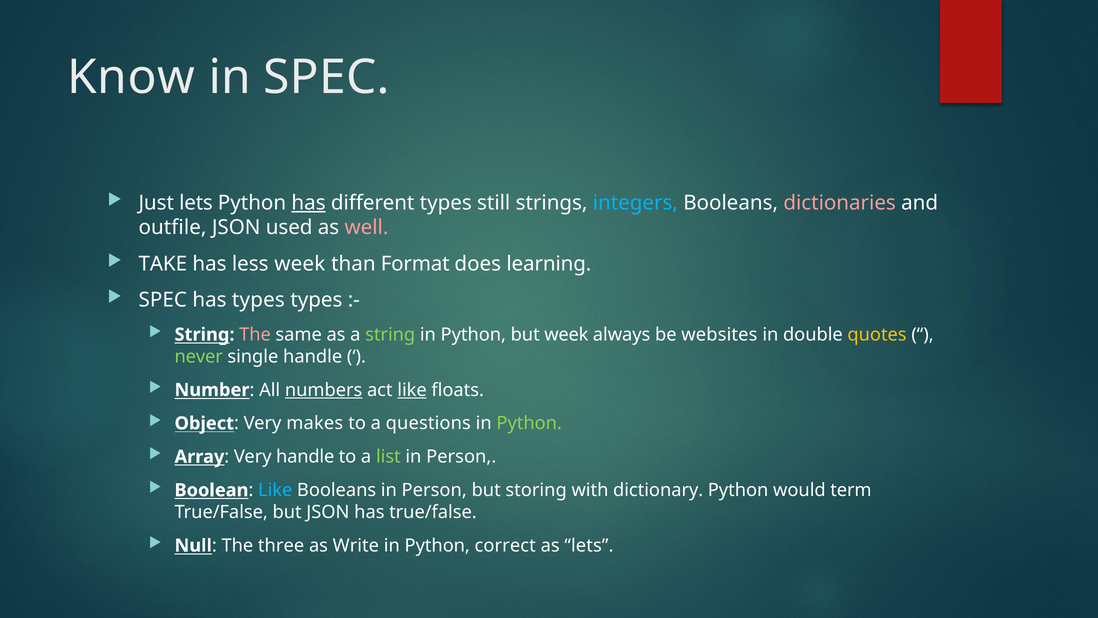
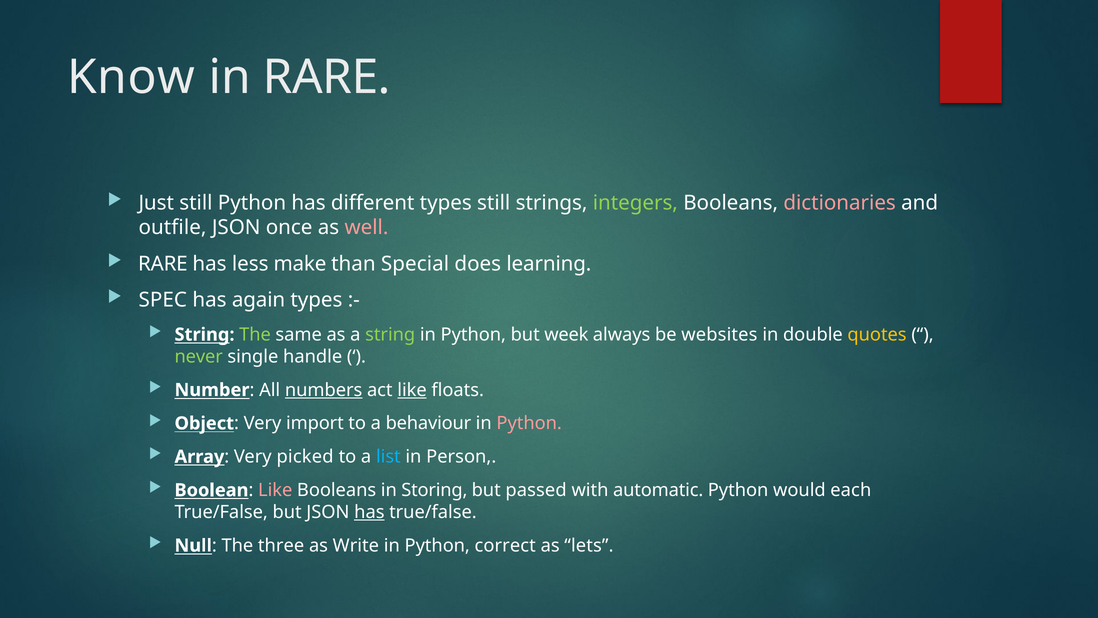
in SPEC: SPEC -> RARE
Just lets: lets -> still
has at (309, 203) underline: present -> none
integers colour: light blue -> light green
used: used -> once
TAKE at (163, 264): TAKE -> RARE
less week: week -> make
Format: Format -> Special
has types: types -> again
The at (255, 334) colour: pink -> light green
makes: makes -> import
questions: questions -> behaviour
Python at (529, 423) colour: light green -> pink
Very handle: handle -> picked
list colour: light green -> light blue
Like at (275, 490) colour: light blue -> pink
Booleans in Person: Person -> Storing
storing: storing -> passed
dictionary: dictionary -> automatic
term: term -> each
has at (369, 512) underline: none -> present
